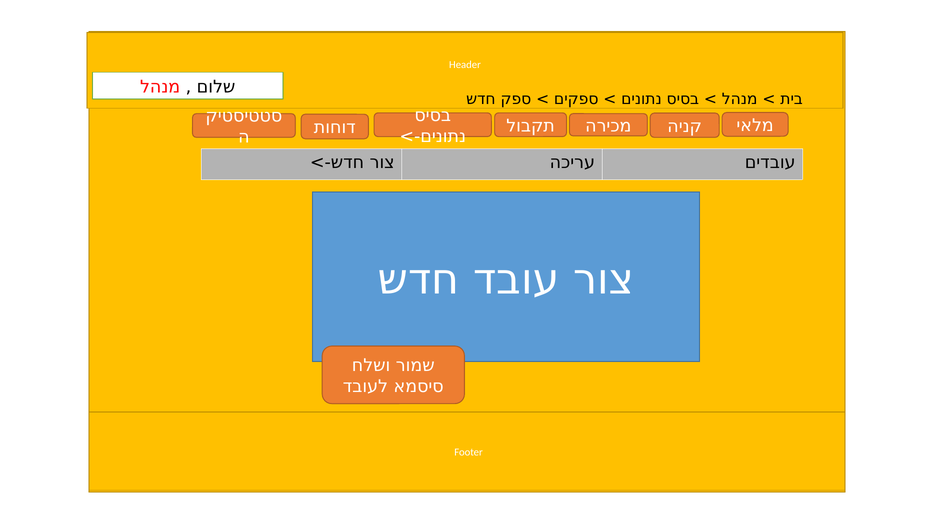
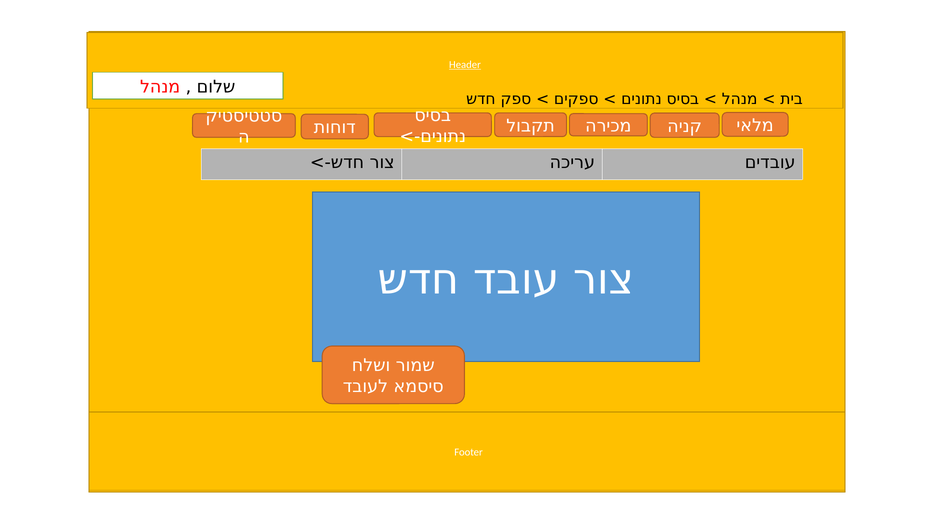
Header underline: none -> present
